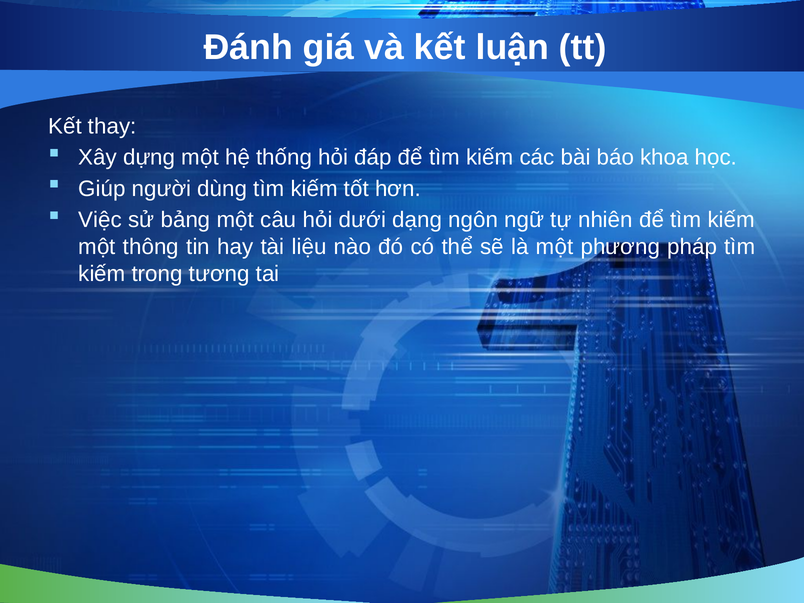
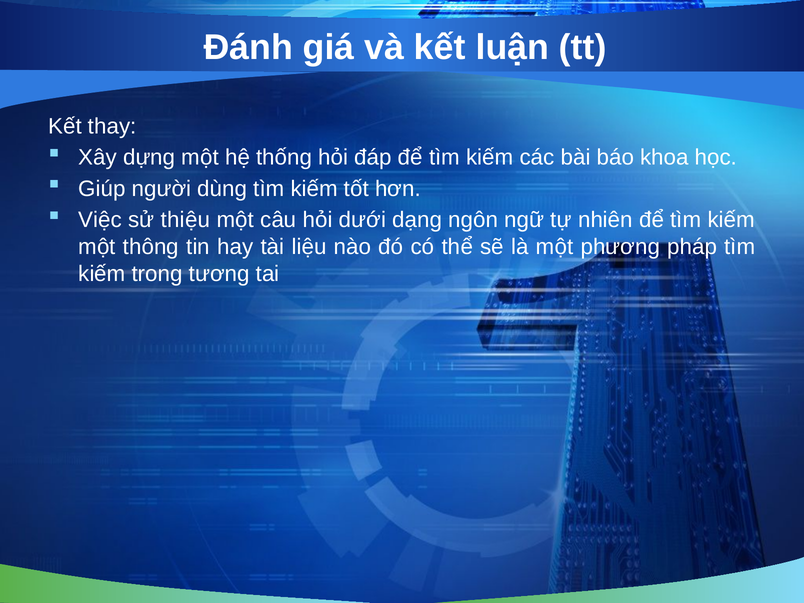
bảng: bảng -> thiệu
